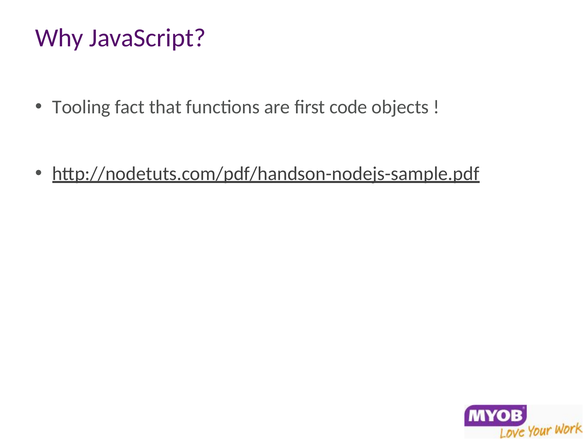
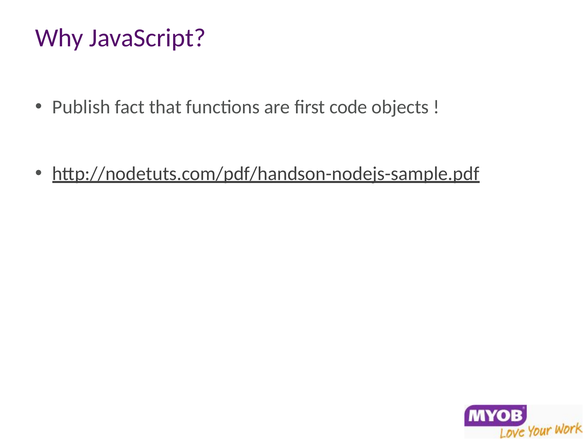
Tooling: Tooling -> Publish
